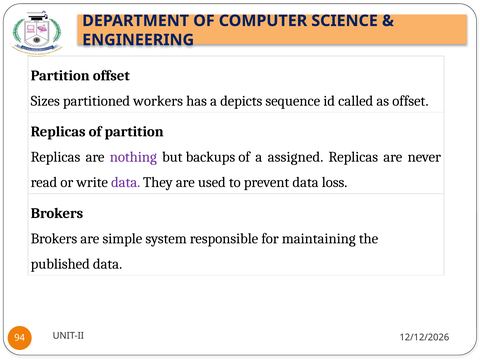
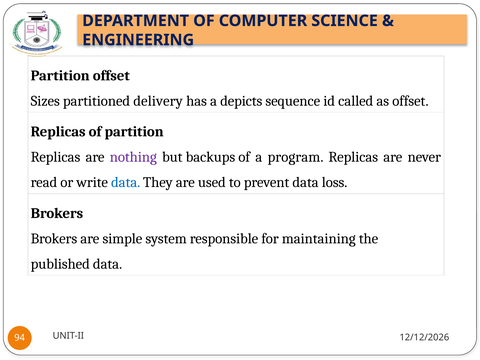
workers: workers -> delivery
assigned: assigned -> program
data at (126, 182) colour: purple -> blue
